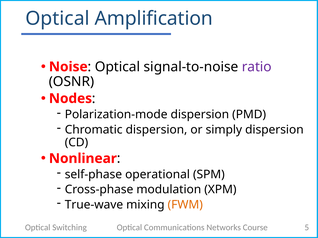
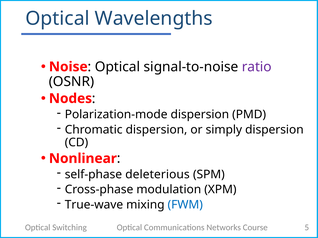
Amplification: Amplification -> Wavelengths
operational: operational -> deleterious
FWM colour: orange -> blue
